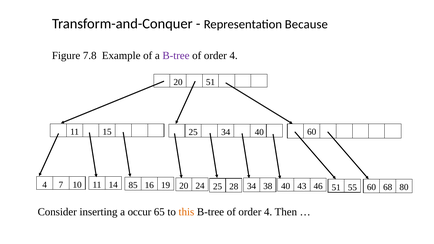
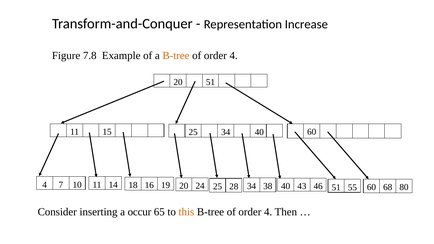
Because: Because -> Increase
B-tree at (176, 56) colour: purple -> orange
85: 85 -> 18
